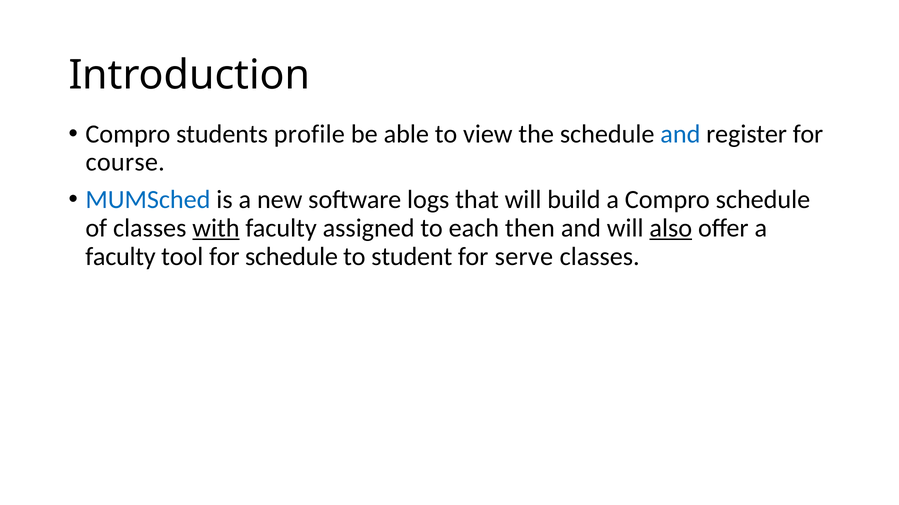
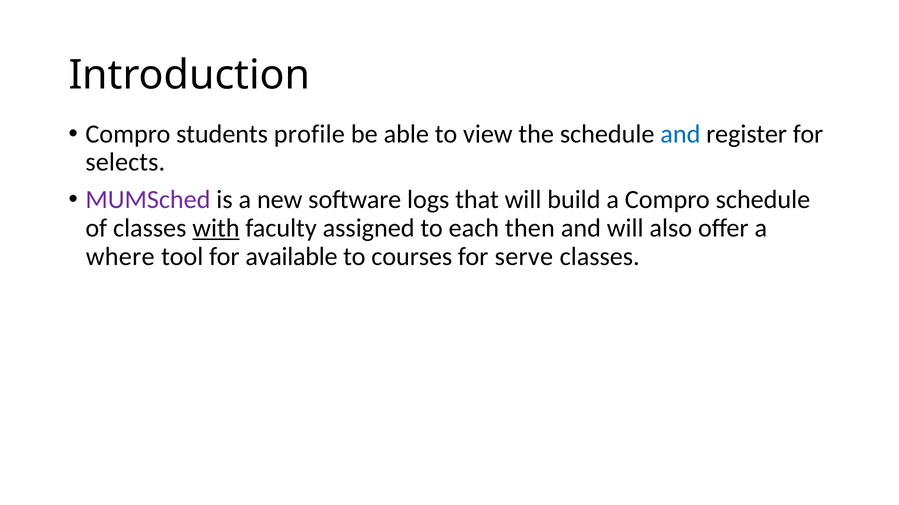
course: course -> selects
MUMSched colour: blue -> purple
also underline: present -> none
faculty at (120, 257): faculty -> where
for schedule: schedule -> available
student: student -> courses
